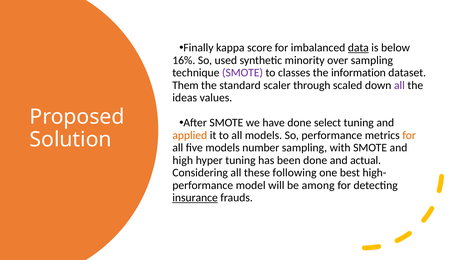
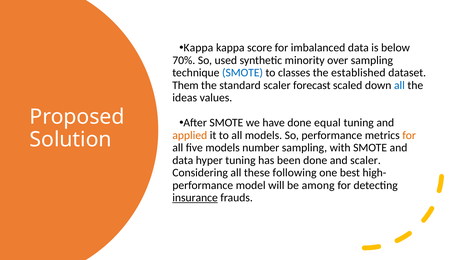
Finally at (198, 48): Finally -> Kappa
data at (358, 48) underline: present -> none
16%: 16% -> 70%
SMOTE at (242, 73) colour: purple -> blue
information: information -> established
through: through -> forecast
all at (399, 85) colour: purple -> blue
select: select -> equal
high at (183, 161): high -> data
and actual: actual -> scaler
